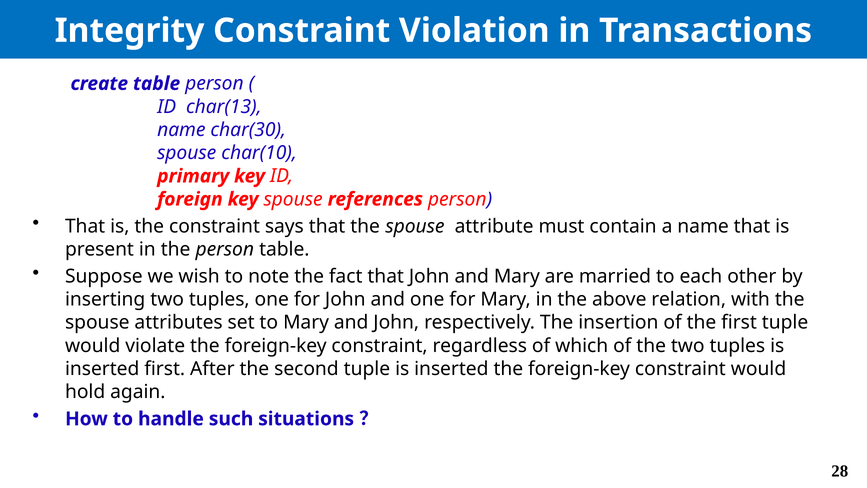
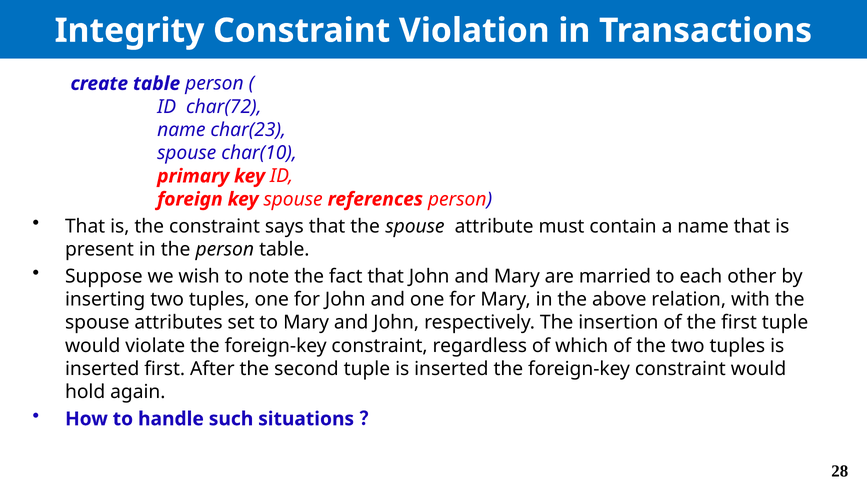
char(13: char(13 -> char(72
char(30: char(30 -> char(23
